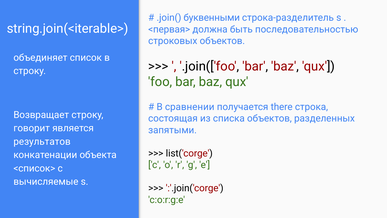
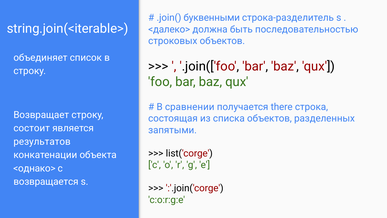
<первая>: <первая> -> <далеко>
говорит: говорит -> состоит
<список>: <список> -> <однако>
вычисляемые: вычисляемые -> возвращается
